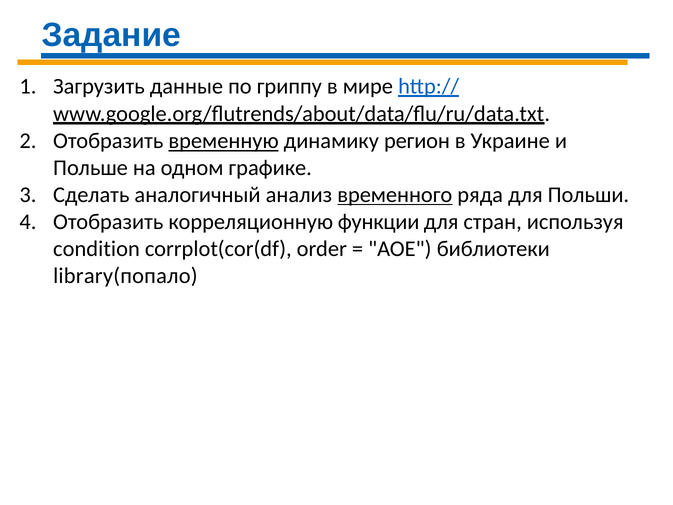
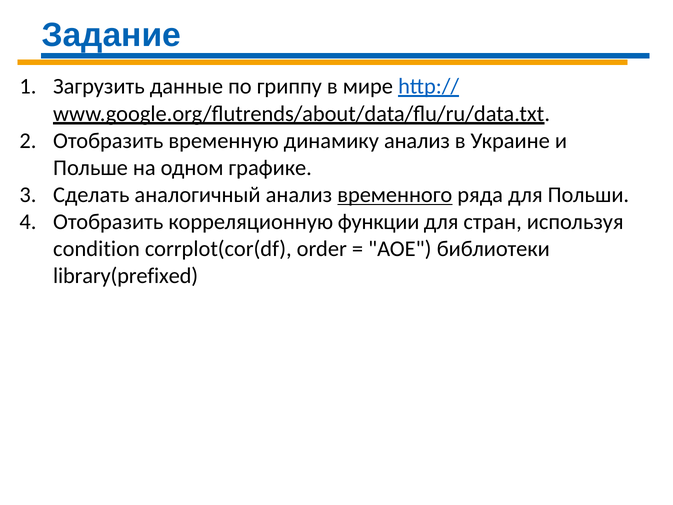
временную underline: present -> none
динамику регион: регион -> анализ
library(попало: library(попало -> library(prefixed
